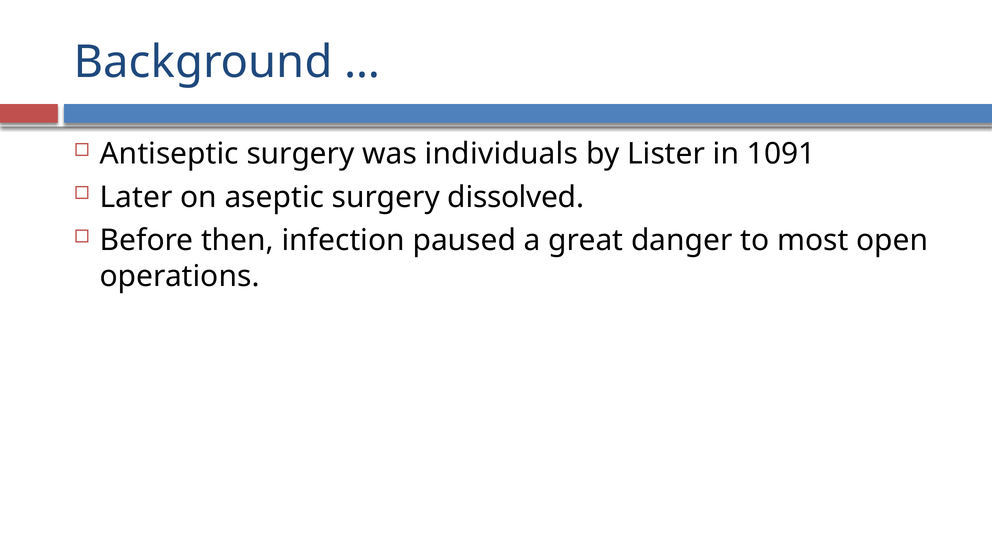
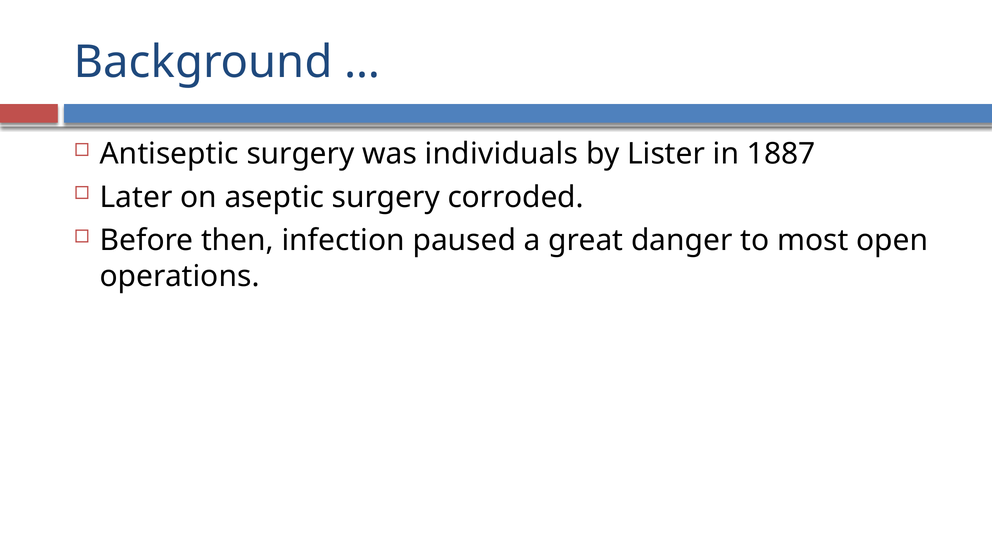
1091: 1091 -> 1887
dissolved: dissolved -> corroded
